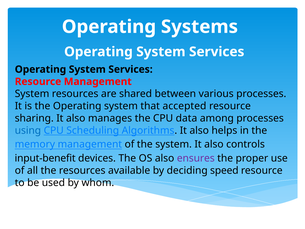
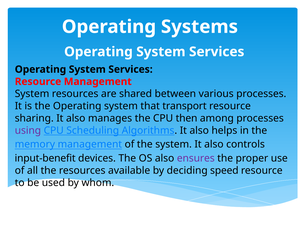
accepted: accepted -> transport
data: data -> then
using colour: blue -> purple
